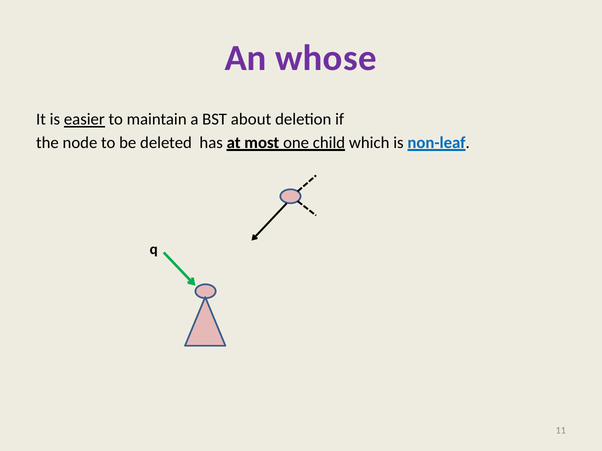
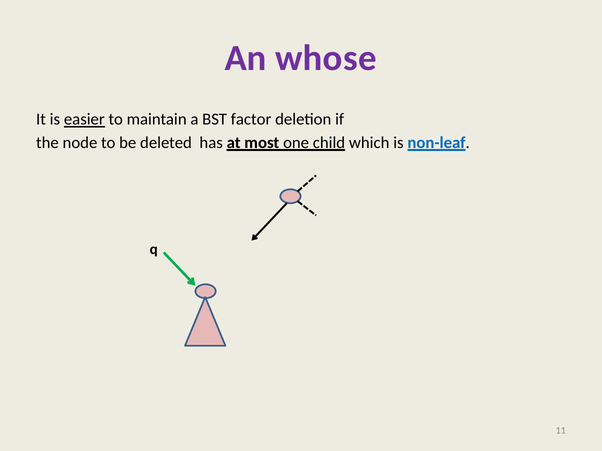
about: about -> factor
